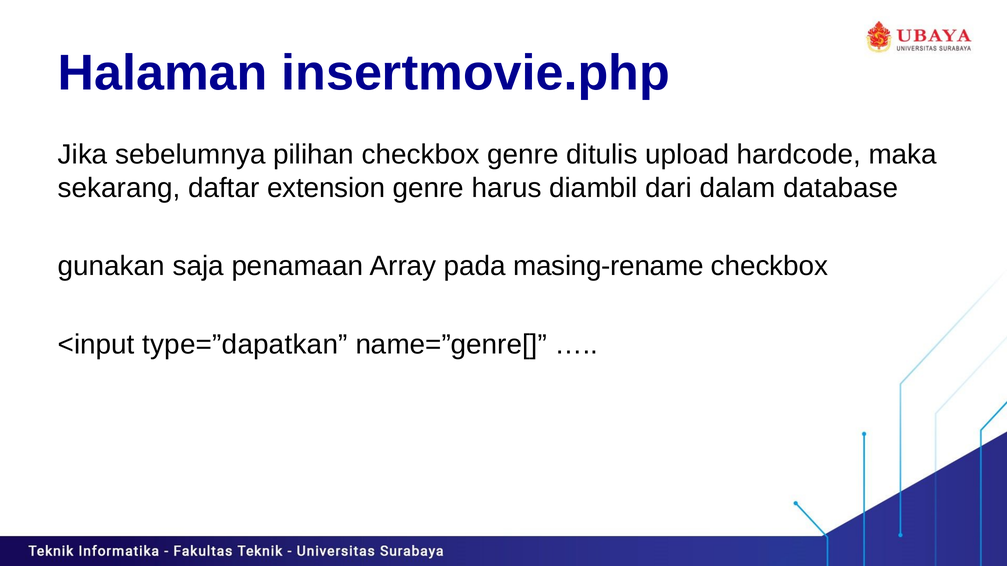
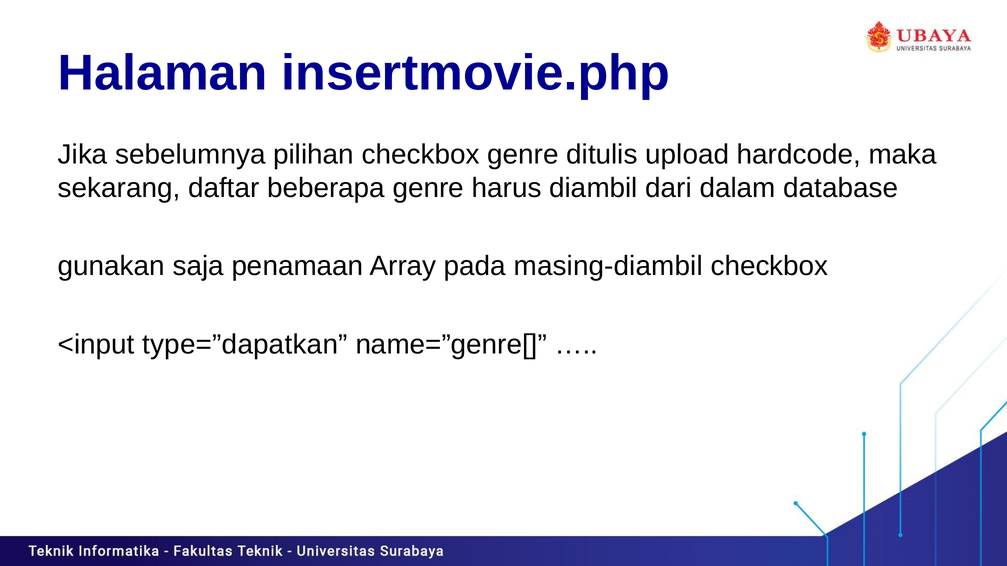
extension: extension -> beberapa
masing-rename: masing-rename -> masing-diambil
